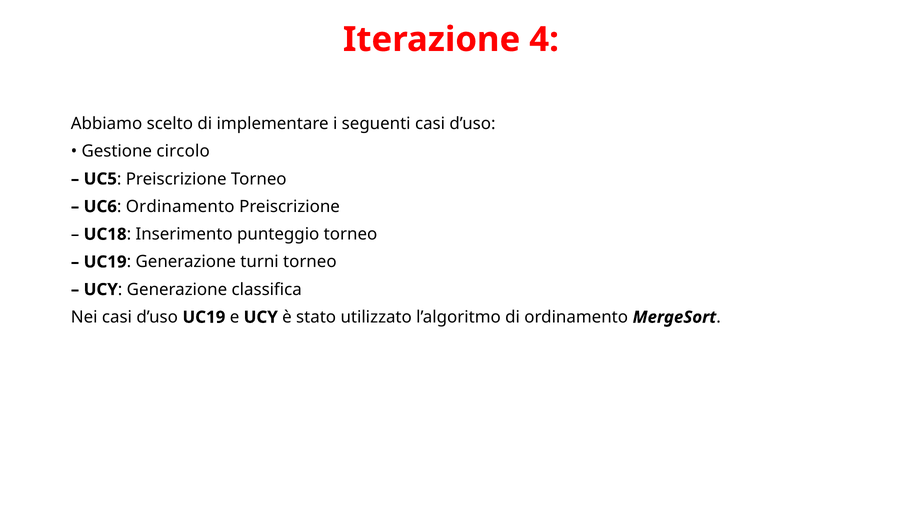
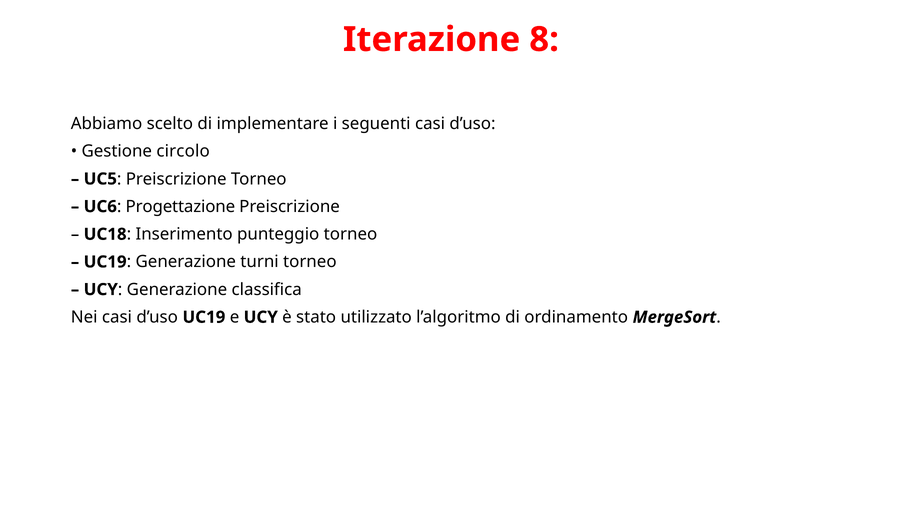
4: 4 -> 8
Ordinamento at (180, 207): Ordinamento -> Progettazione
